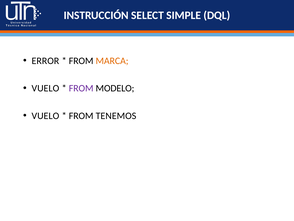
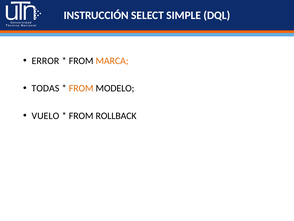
VUELO at (45, 88): VUELO -> TODAS
FROM at (81, 88) colour: purple -> orange
TENEMOS: TENEMOS -> ROLLBACK
